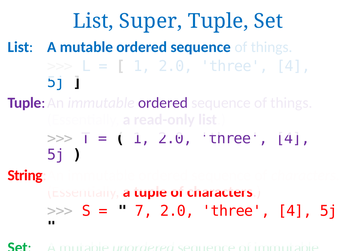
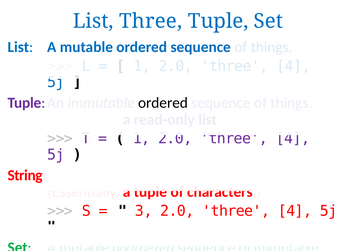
List Super: Super -> Three
ordered at (163, 103) colour: purple -> black
7: 7 -> 3
